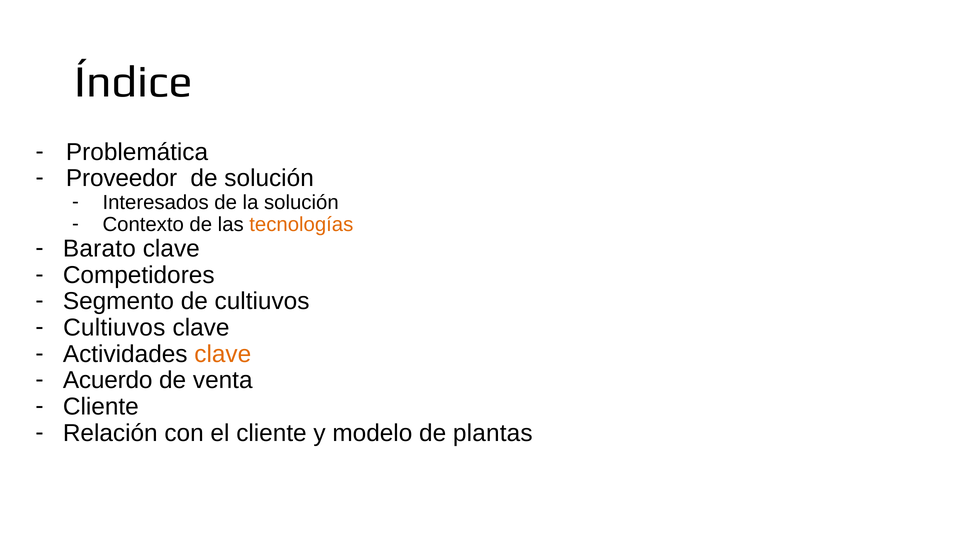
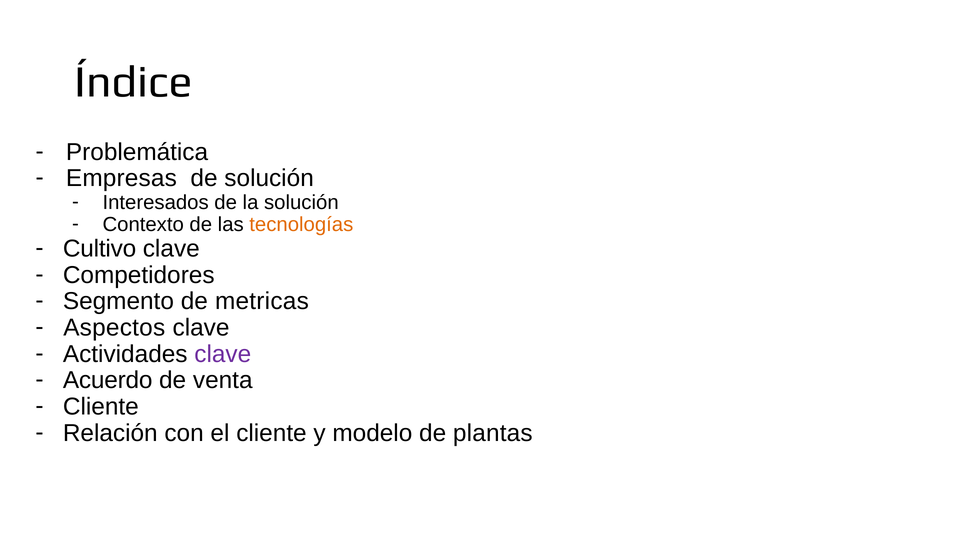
Proveedor: Proveedor -> Empresas
Barato: Barato -> Cultivo
de cultiuvos: cultiuvos -> metricas
Cultiuvos at (114, 327): Cultiuvos -> Aspectos
clave at (223, 354) colour: orange -> purple
